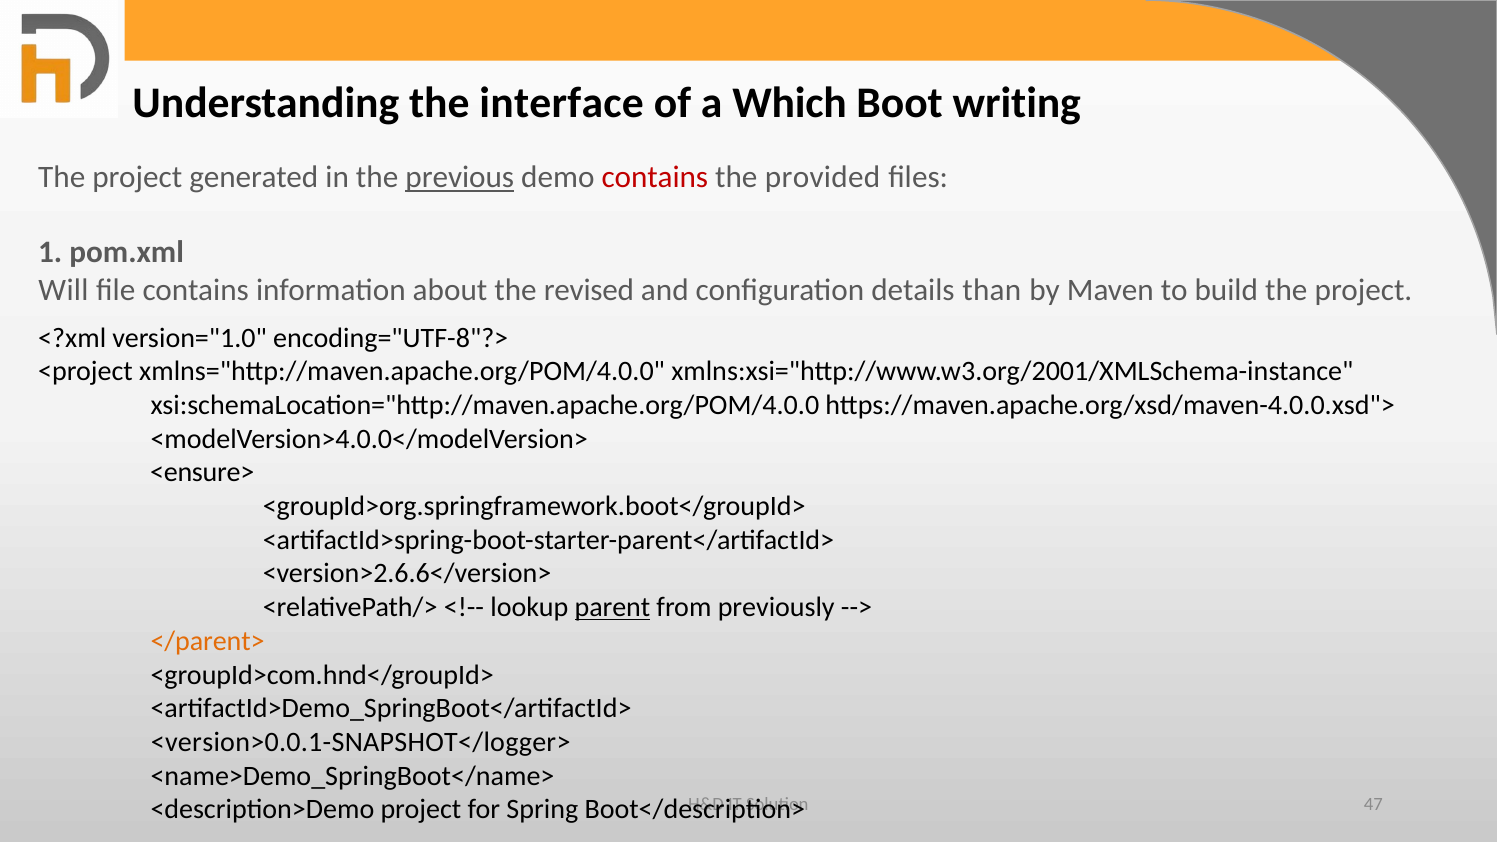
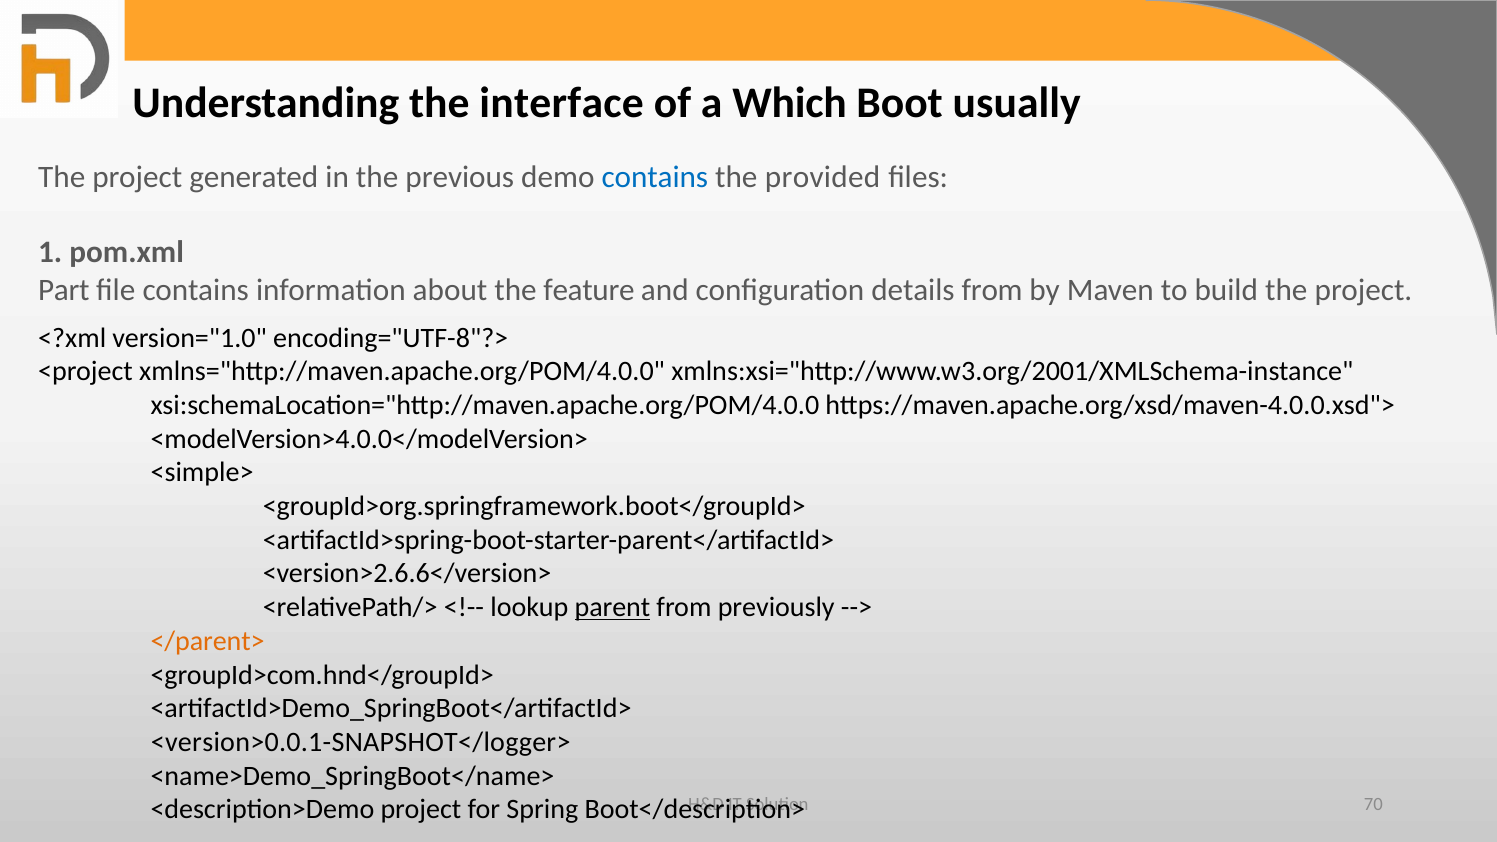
writing: writing -> usually
previous underline: present -> none
contains at (655, 178) colour: red -> blue
Will: Will -> Part
revised: revised -> feature
details than: than -> from
<ensure>: <ensure> -> <simple>
47: 47 -> 70
